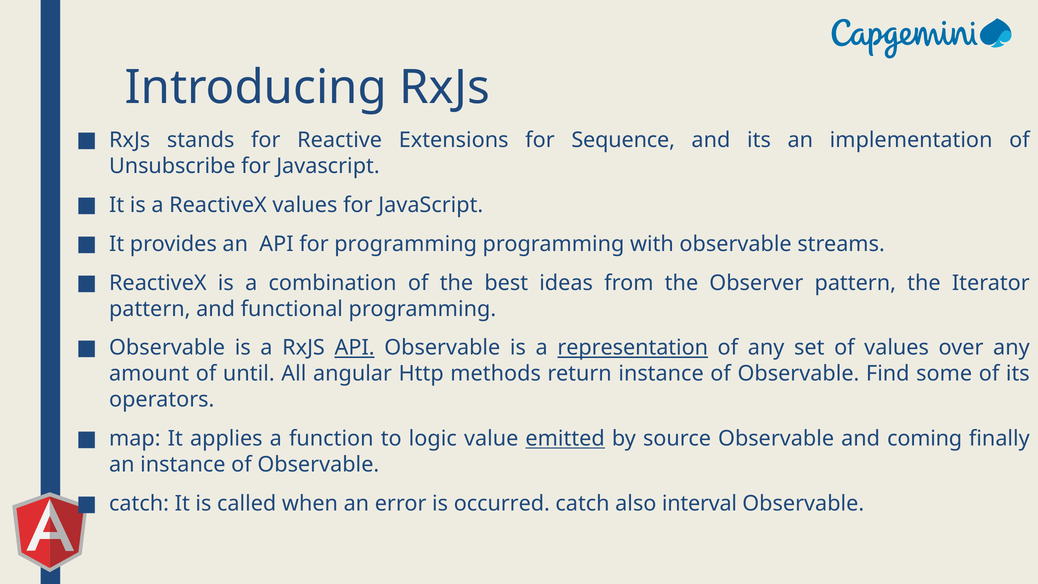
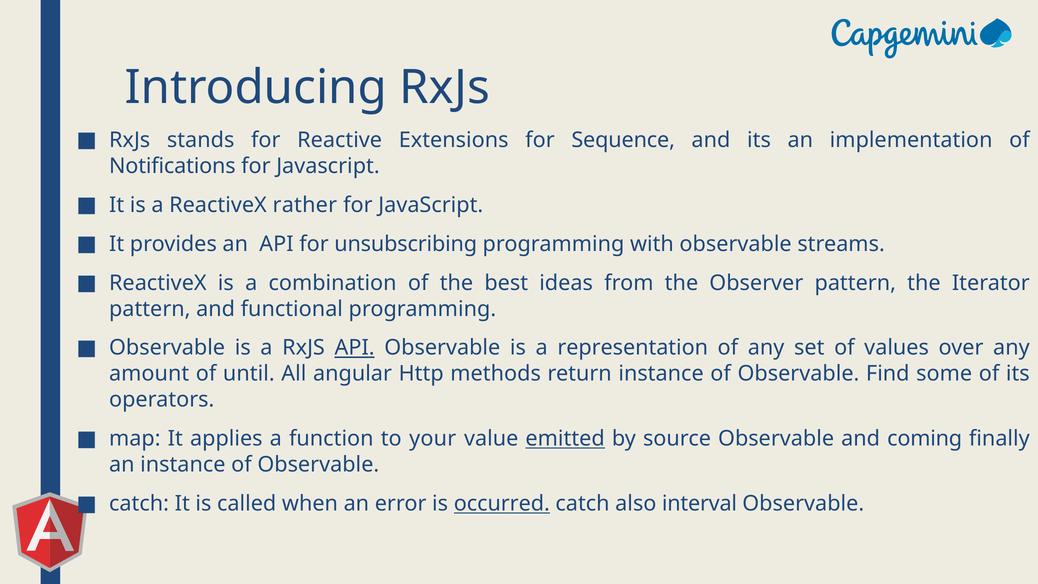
Unsubscribe: Unsubscribe -> Notifications
ReactiveX values: values -> rather
for programming: programming -> unsubscribing
representation underline: present -> none
logic: logic -> your
occurred underline: none -> present
